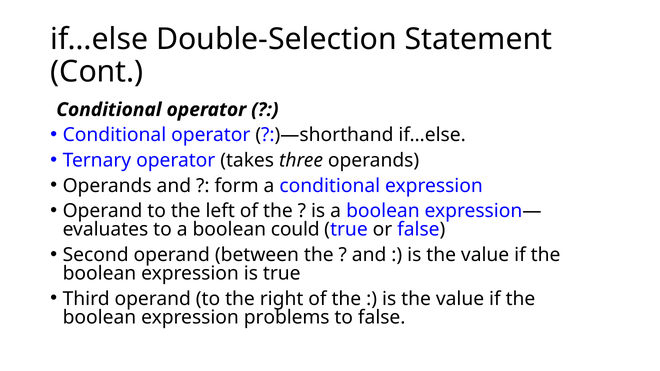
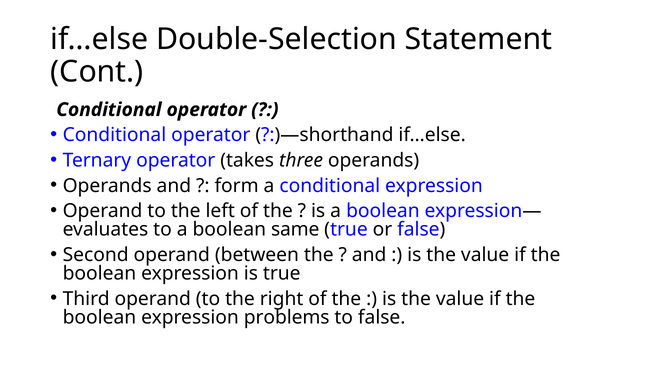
could: could -> same
